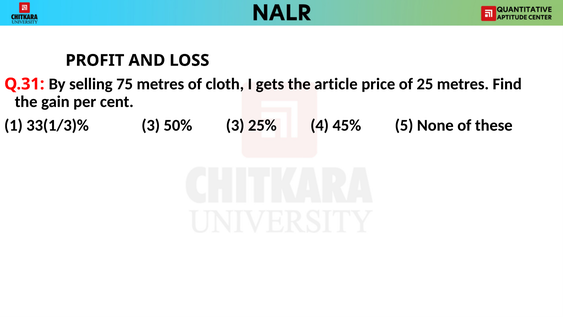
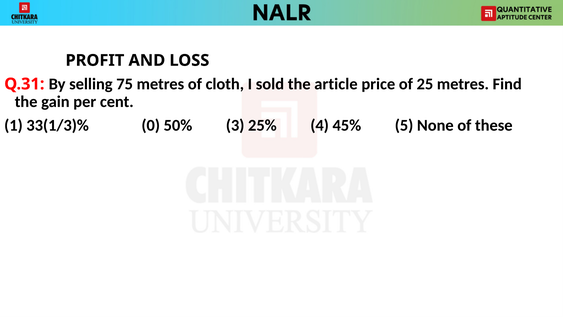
gets: gets -> sold
33(1/3)% 3: 3 -> 0
